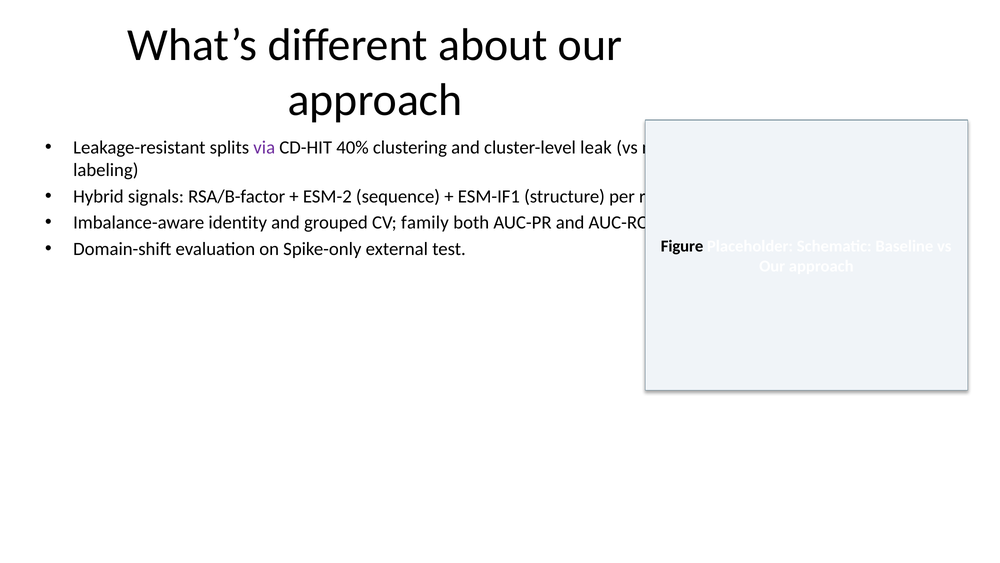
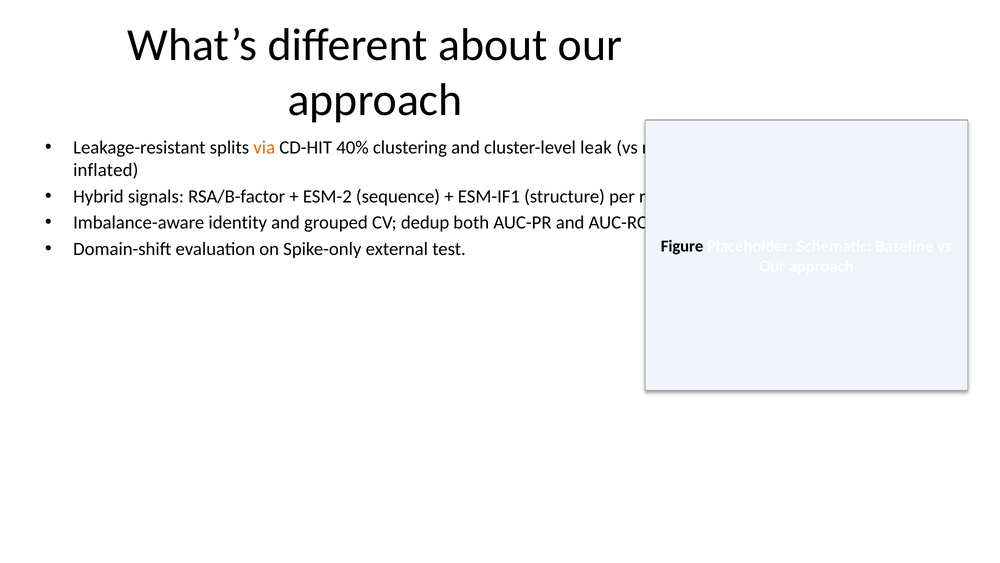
via colour: purple -> orange
labeling: labeling -> inflated
family: family -> dedup
